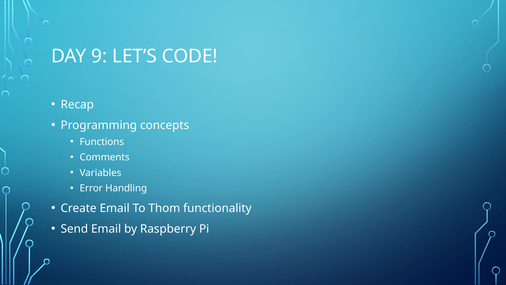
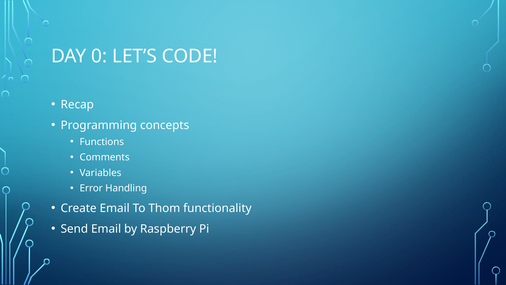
9: 9 -> 0
